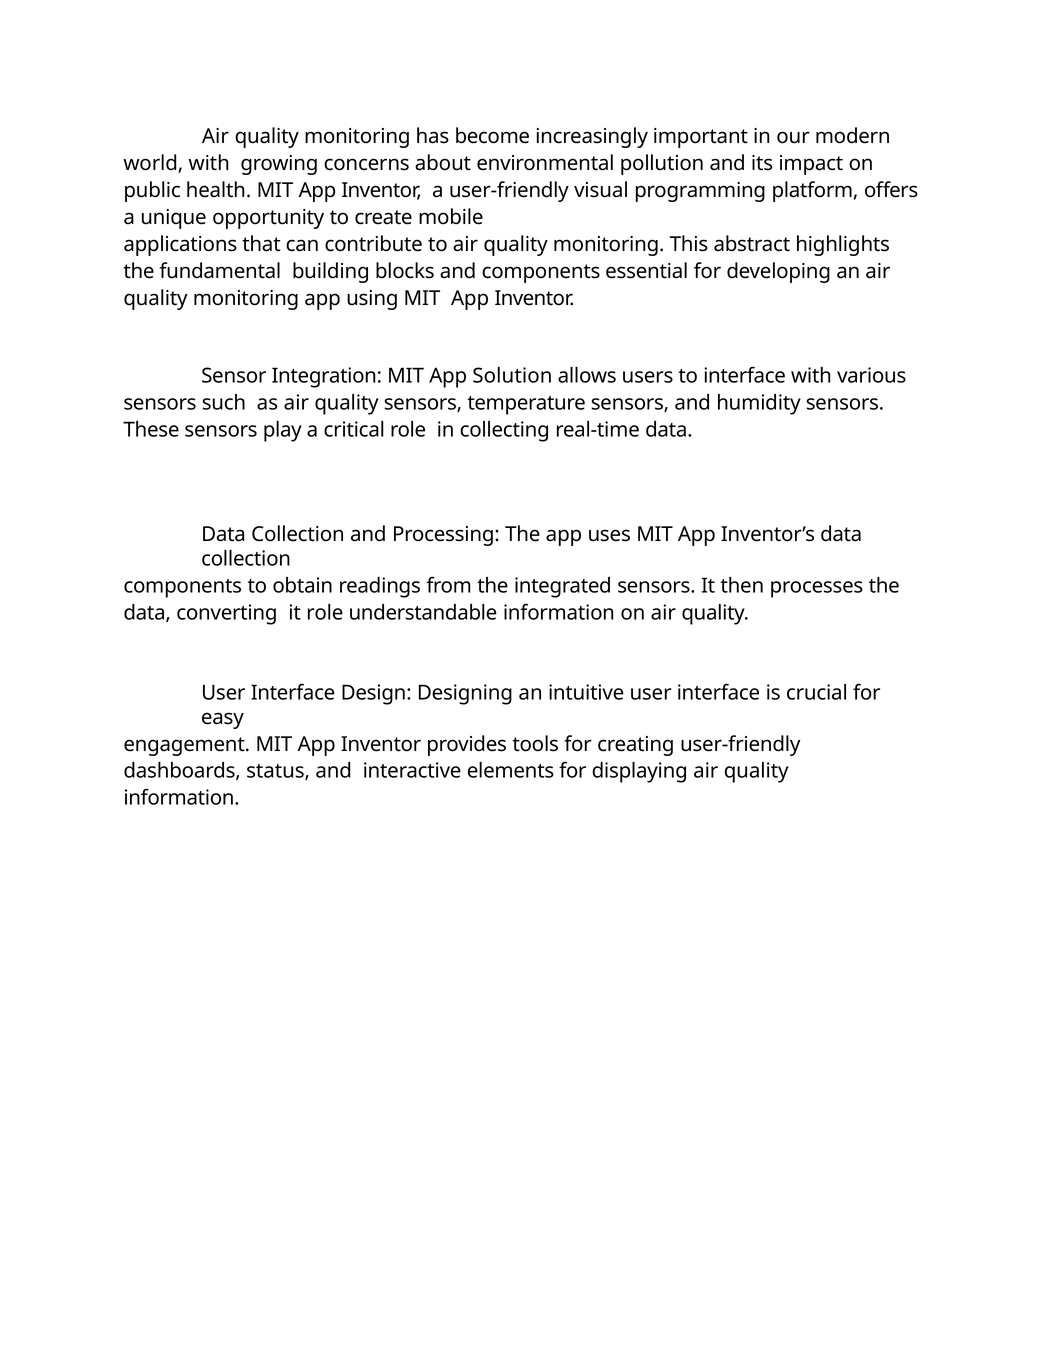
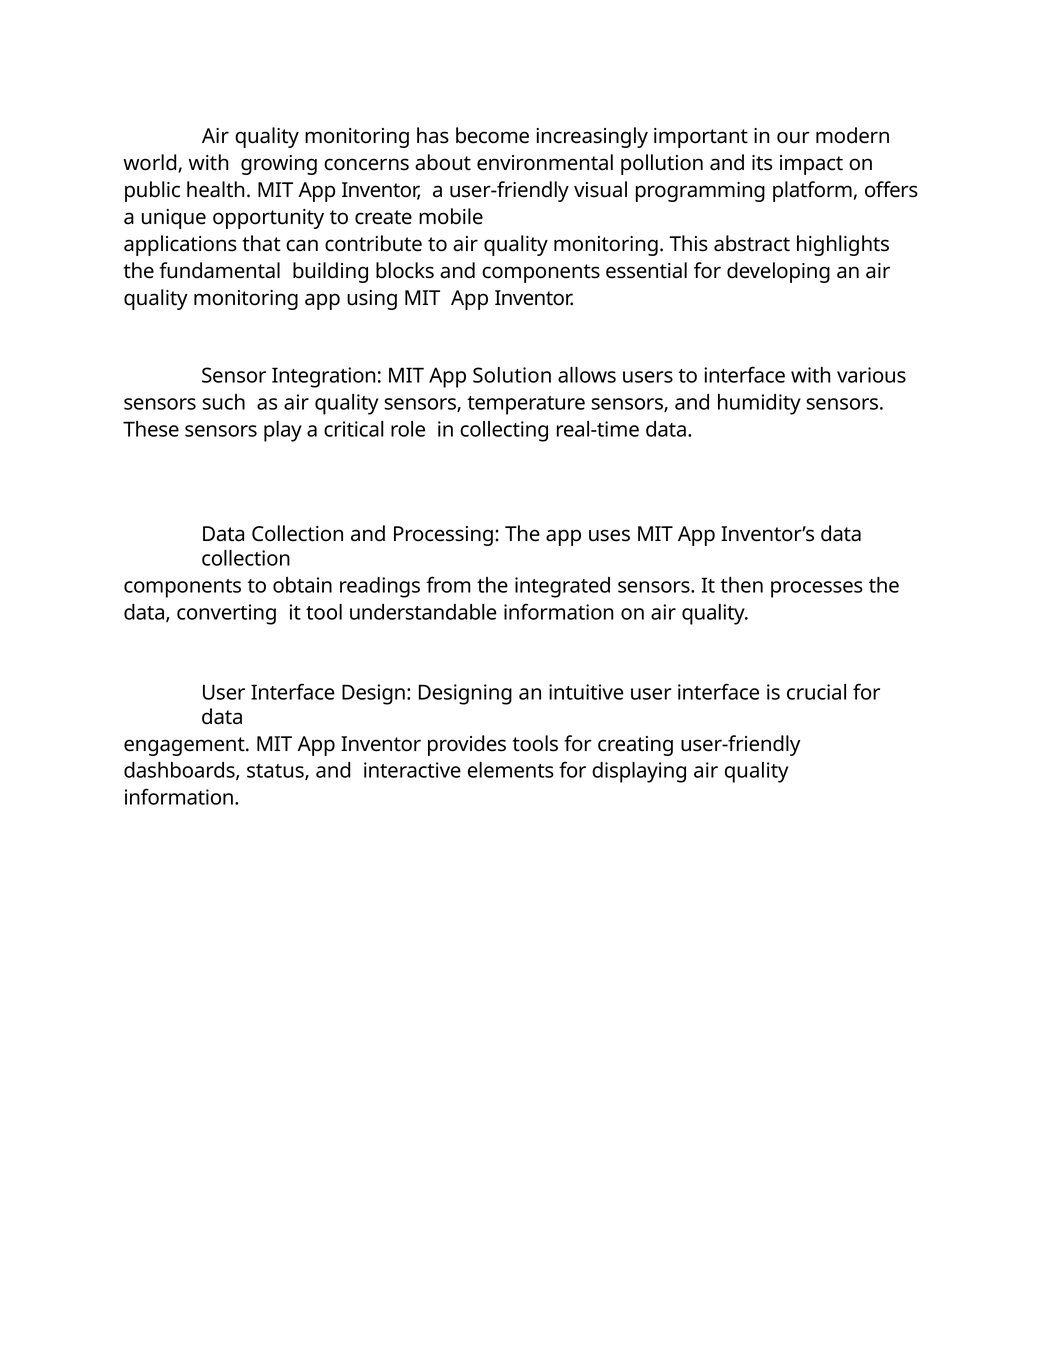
it role: role -> tool
easy at (222, 718): easy -> data
